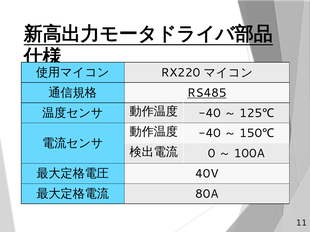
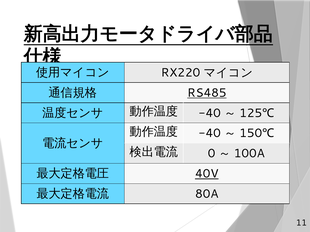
40V underline: none -> present
